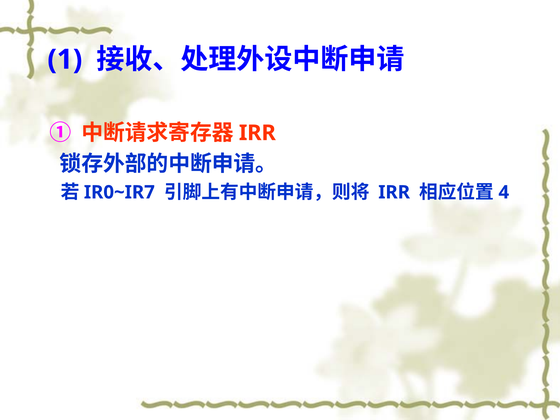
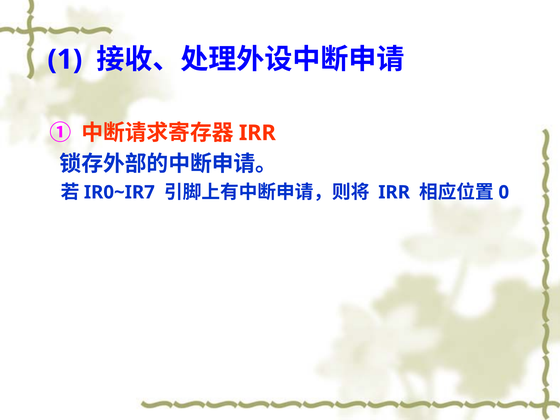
4: 4 -> 0
